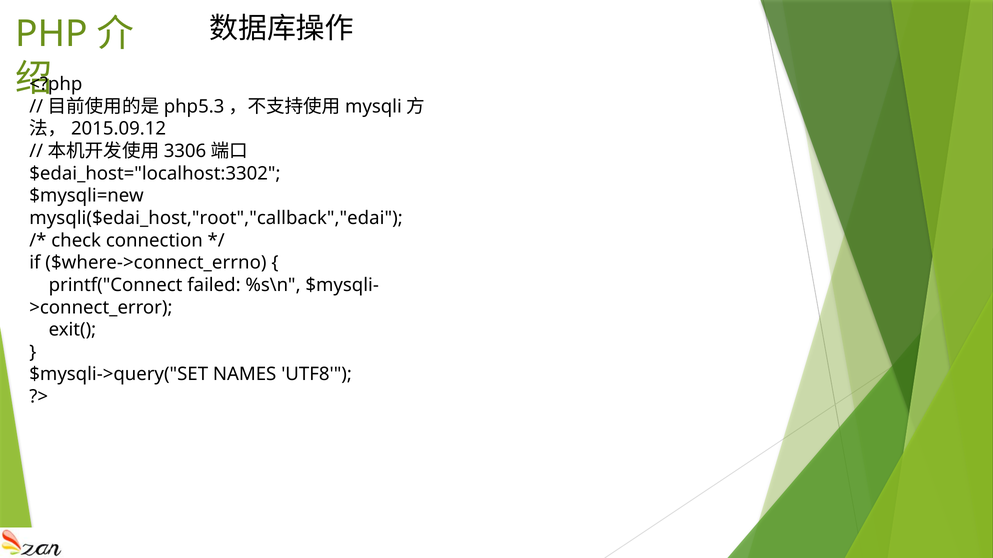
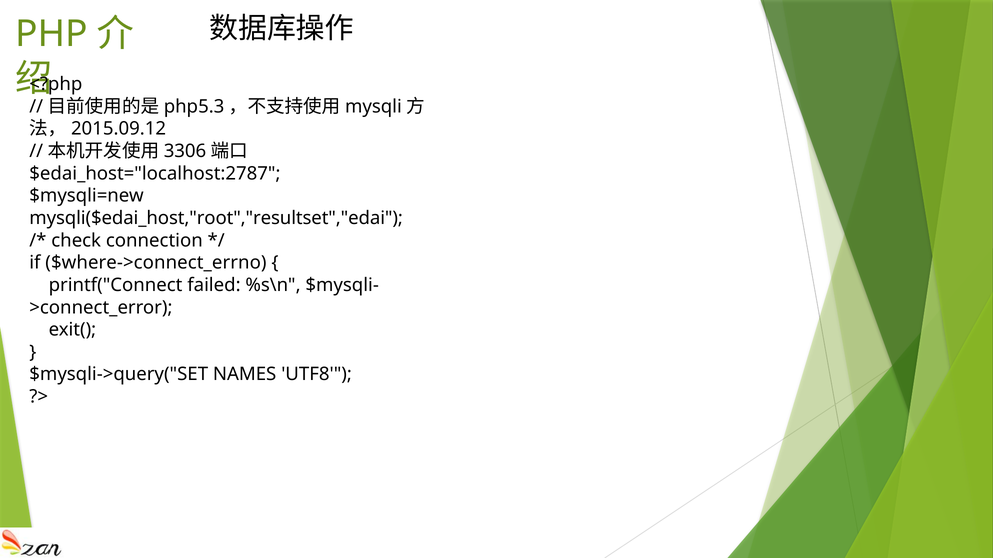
$edai_host="localhost:3302: $edai_host="localhost:3302 -> $edai_host="localhost:2787
mysqli($edai_host,"root","callback","edai: mysqli($edai_host,"root","callback","edai -> mysqli($edai_host,"root","resultset","edai
